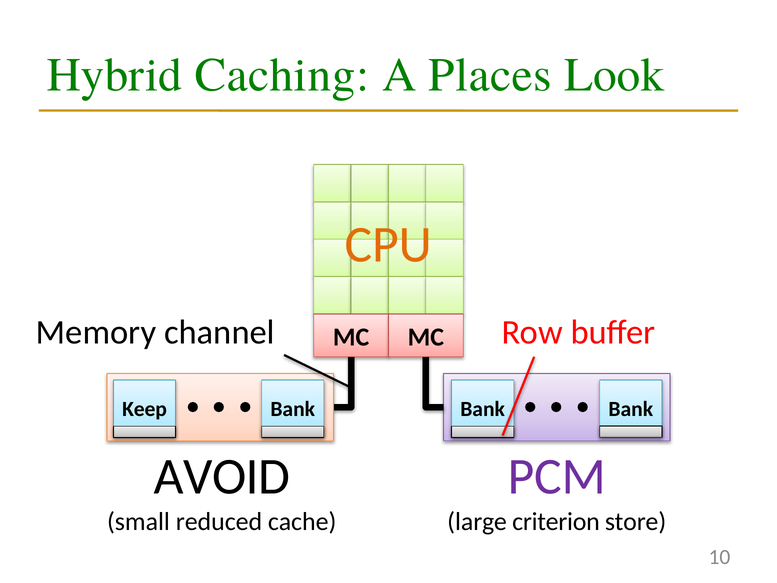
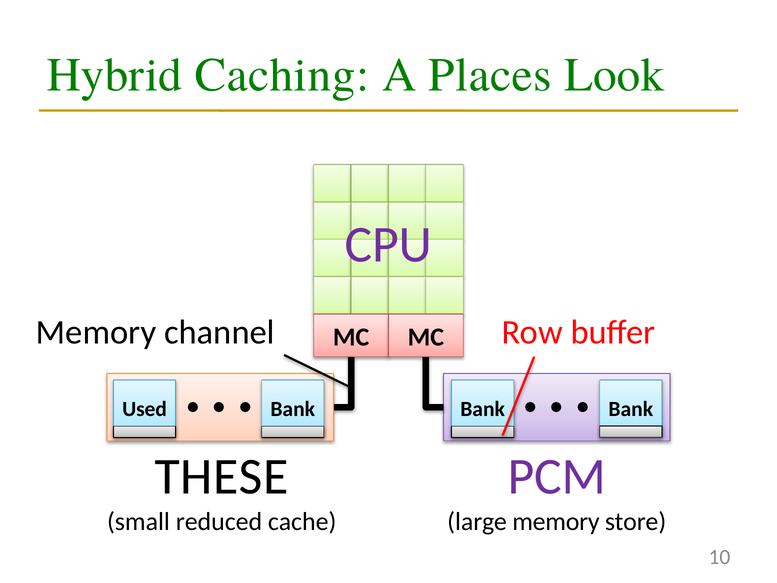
CPU colour: orange -> purple
Keep: Keep -> Used
AVOID: AVOID -> THESE
large criterion: criterion -> memory
